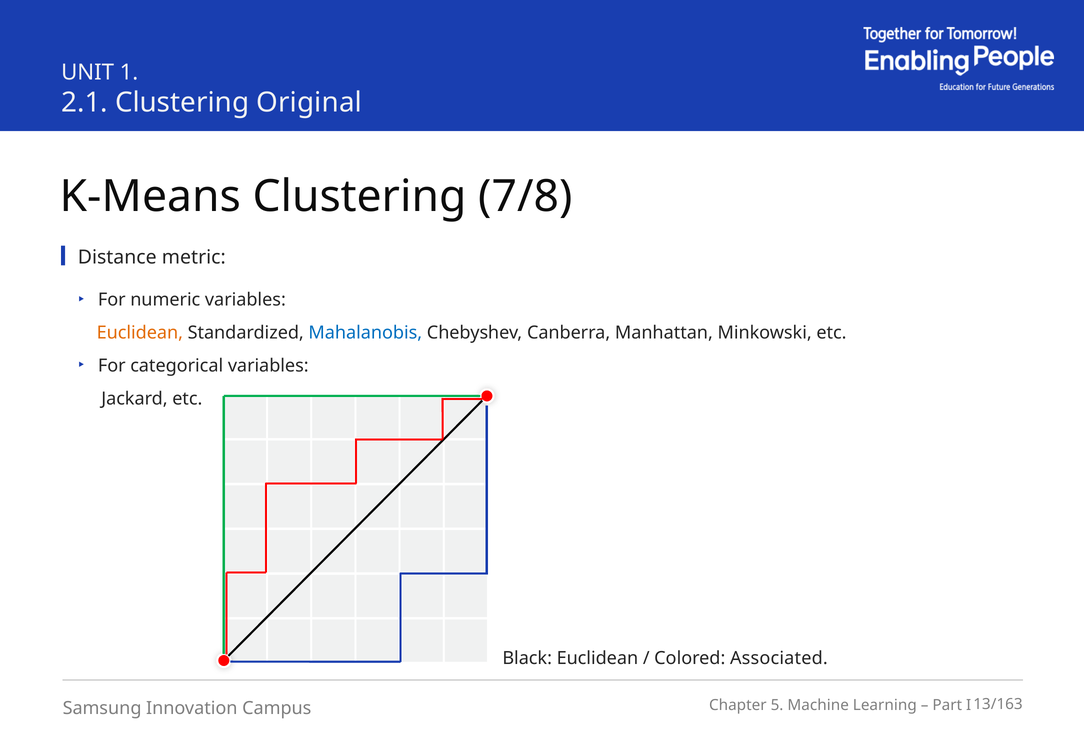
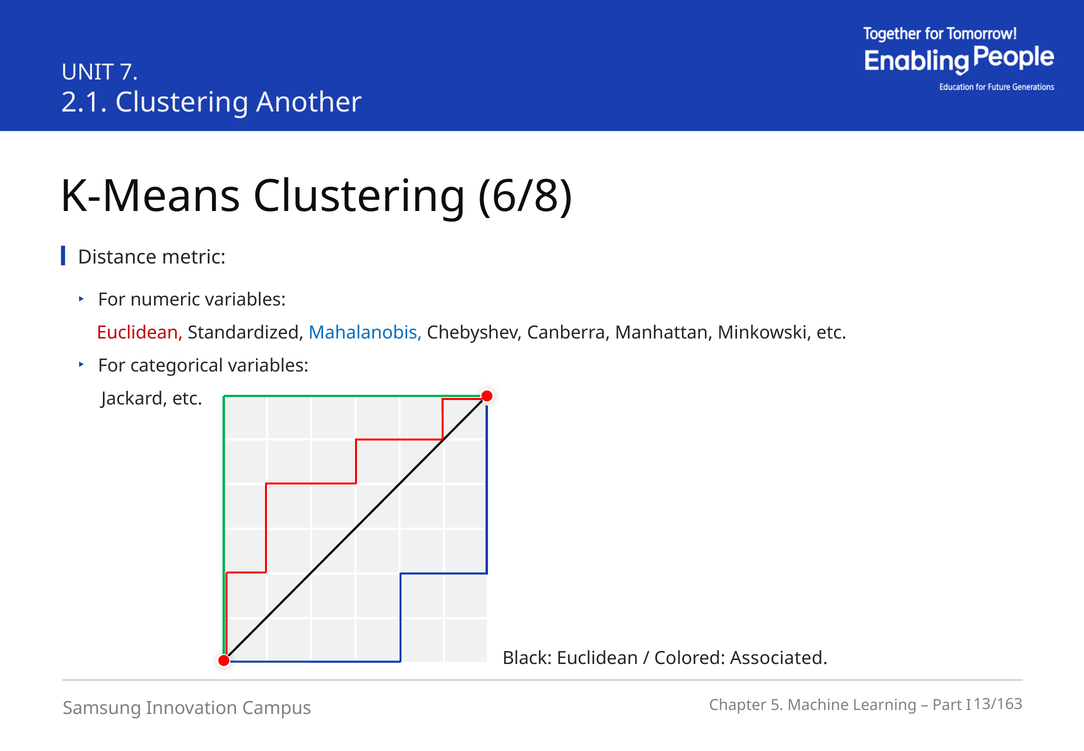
1: 1 -> 7
Original: Original -> Another
7/8: 7/8 -> 6/8
Euclidean at (140, 333) colour: orange -> red
